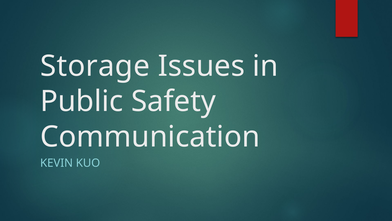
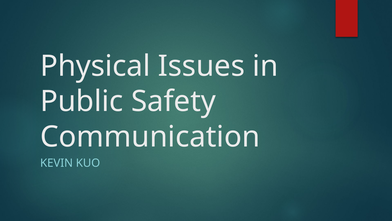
Storage: Storage -> Physical
